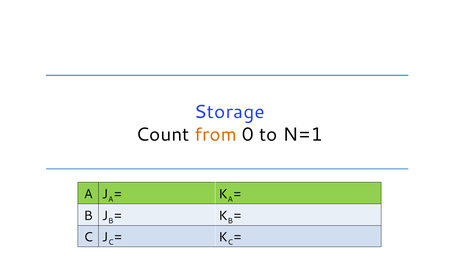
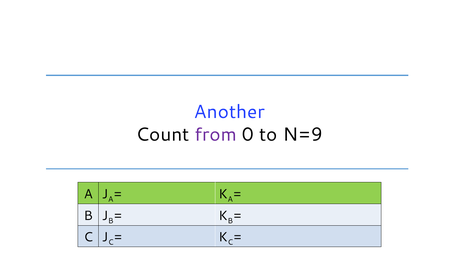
Storage: Storage -> Another
from colour: orange -> purple
N=1: N=1 -> N=9
